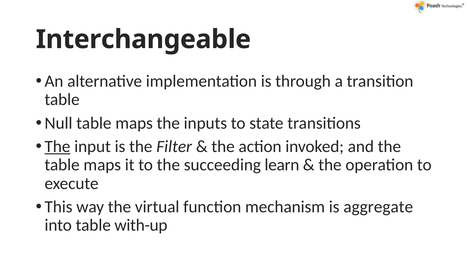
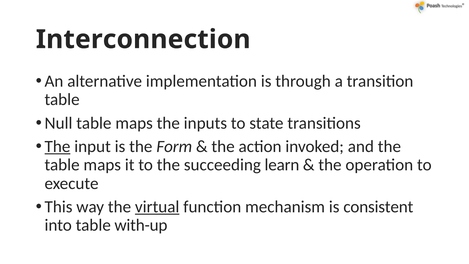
Interchangeable: Interchangeable -> Interconnection
Filter: Filter -> Form
virtual underline: none -> present
aggregate: aggregate -> consistent
